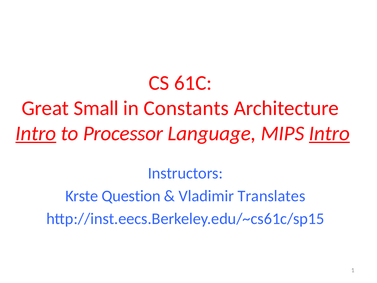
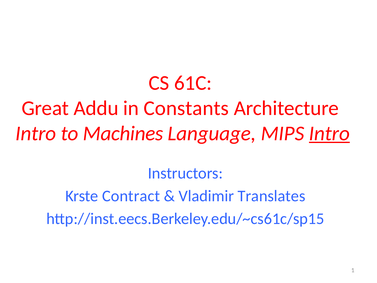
Small: Small -> Addu
Intro at (36, 133) underline: present -> none
Processor: Processor -> Machines
Question: Question -> Contract
